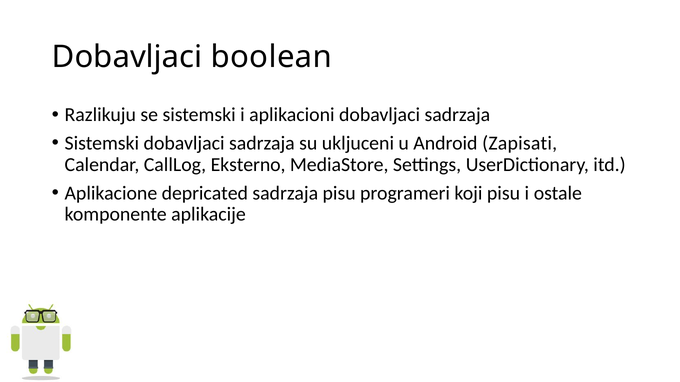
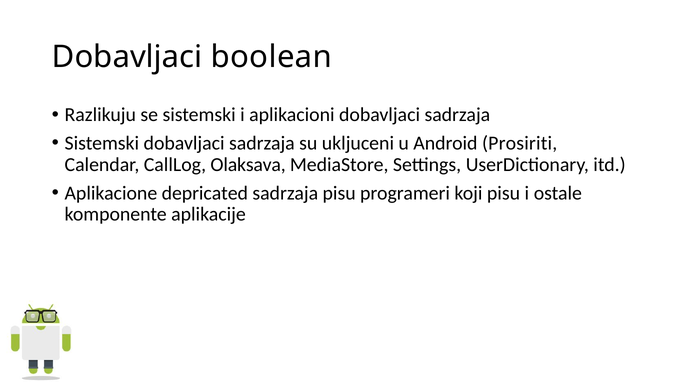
Zapisati: Zapisati -> Prosiriti
Eksterno: Eksterno -> Olaksava
